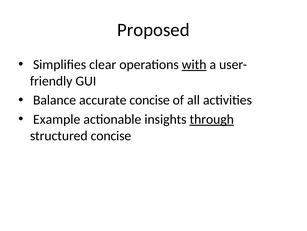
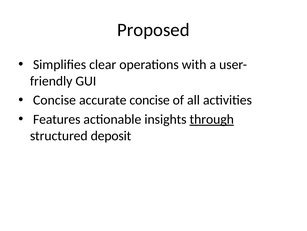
with underline: present -> none
Balance at (55, 100): Balance -> Concise
Example: Example -> Features
structured concise: concise -> deposit
